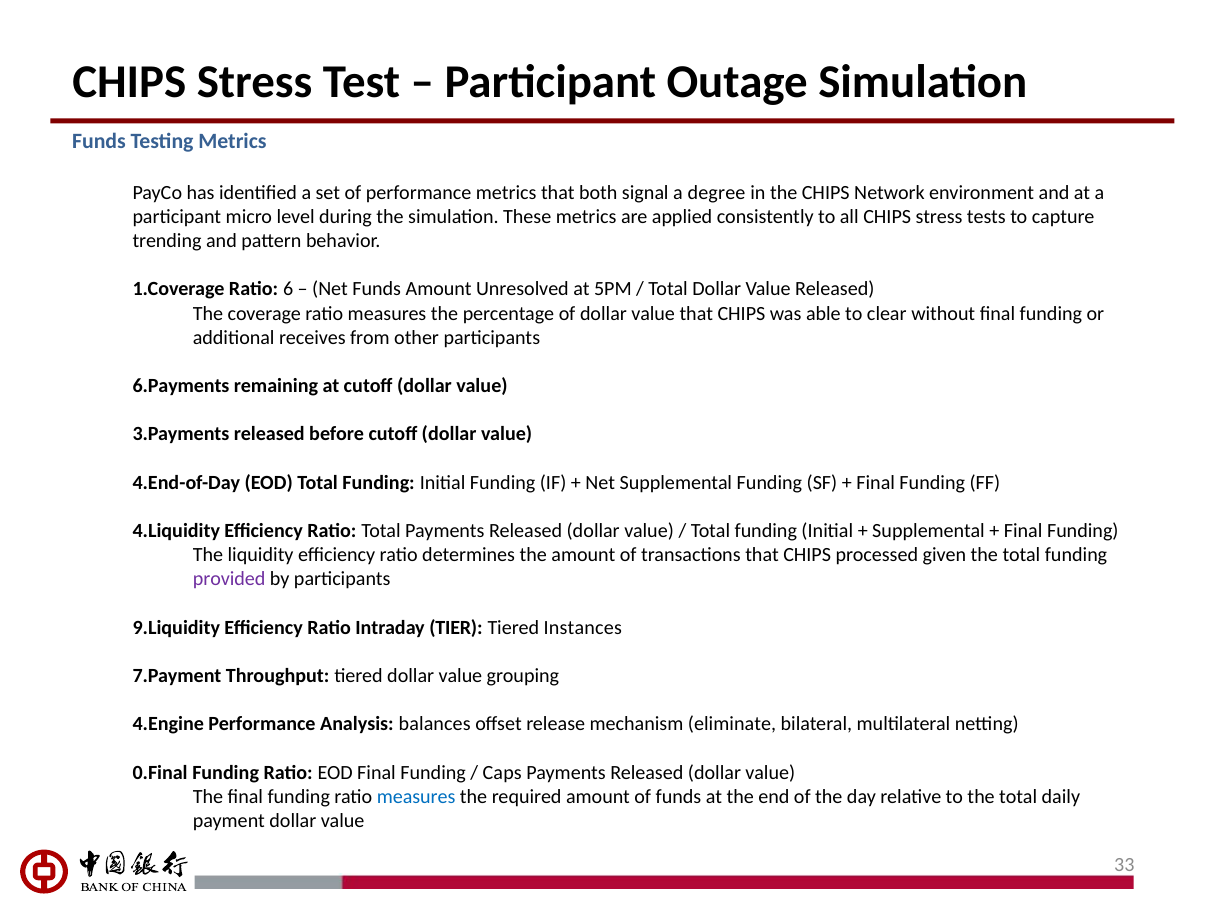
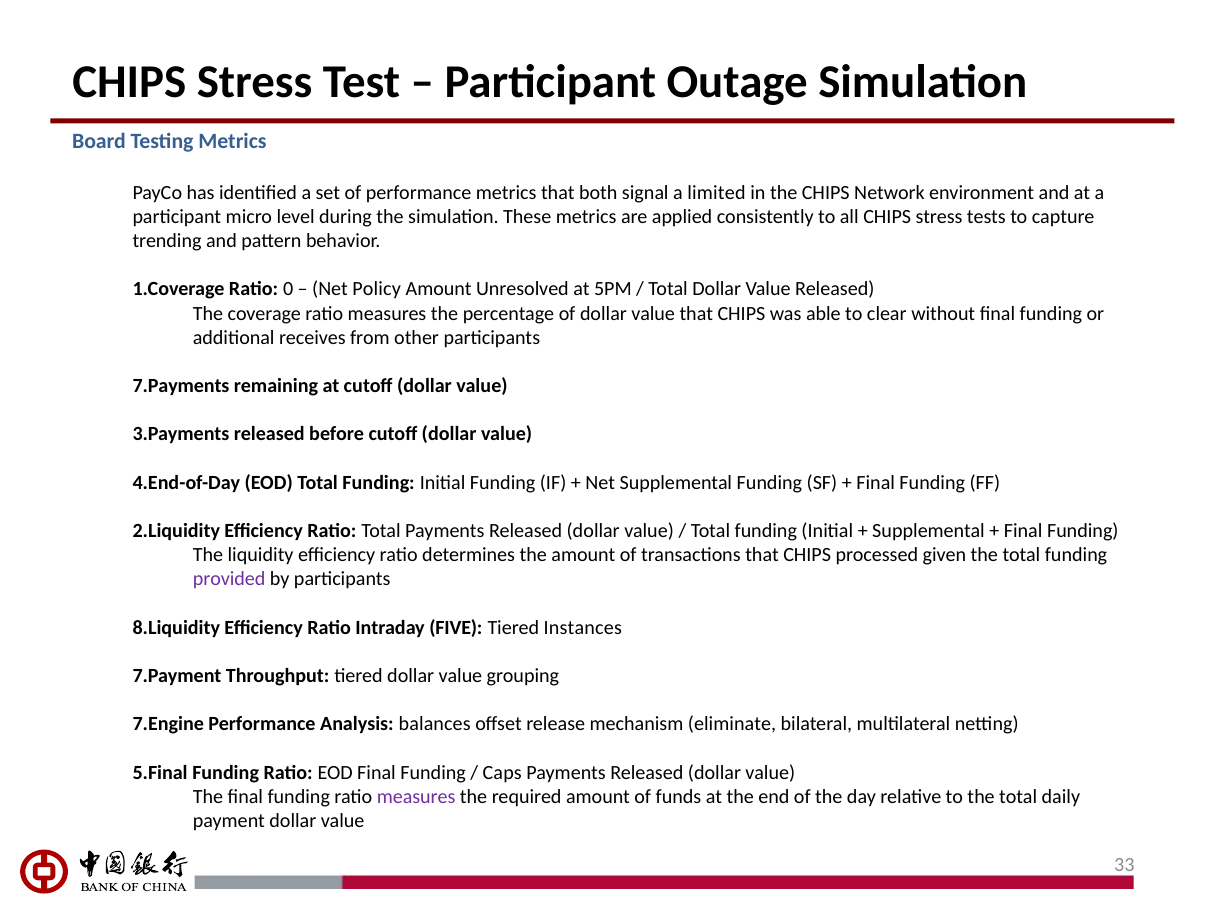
Funds at (99, 141): Funds -> Board
degree: degree -> limited
6: 6 -> 0
Net Funds: Funds -> Policy
6.Payments: 6.Payments -> 7.Payments
4.Liquidity: 4.Liquidity -> 2.Liquidity
9.Liquidity: 9.Liquidity -> 8.Liquidity
TIER: TIER -> FIVE
4.Engine: 4.Engine -> 7.Engine
0.Final: 0.Final -> 5.Final
measures at (416, 796) colour: blue -> purple
